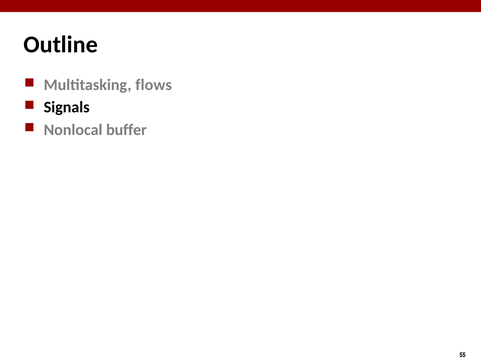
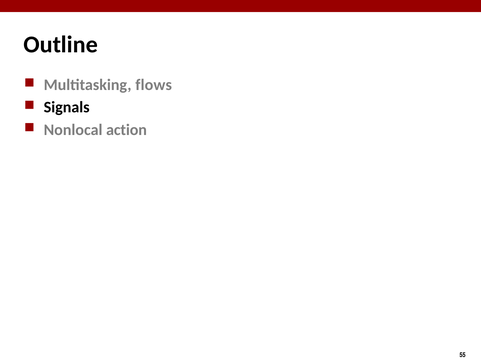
buffer: buffer -> action
